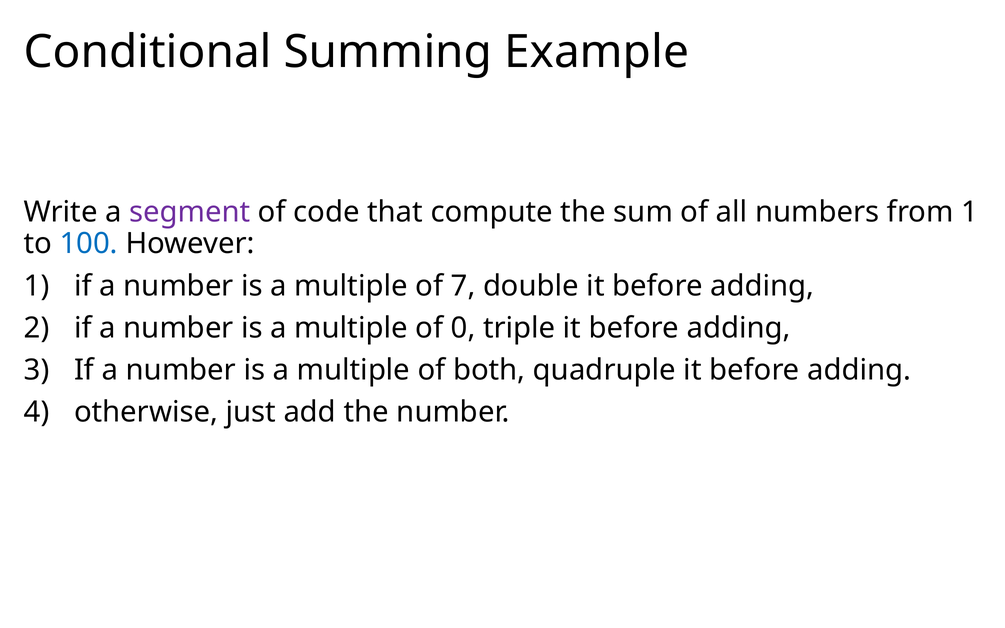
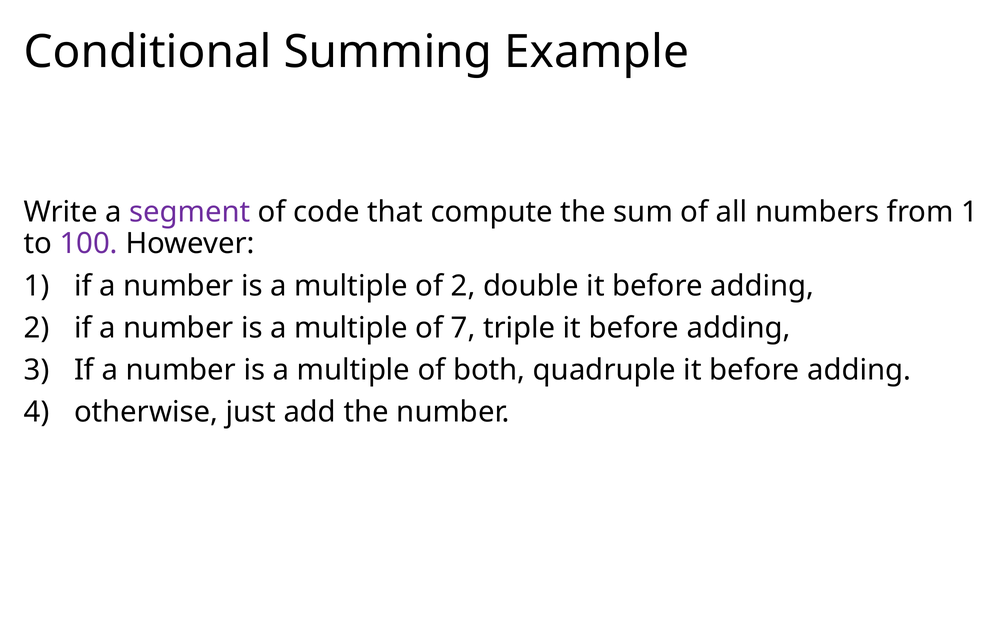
100 colour: blue -> purple
of 7: 7 -> 2
0: 0 -> 7
